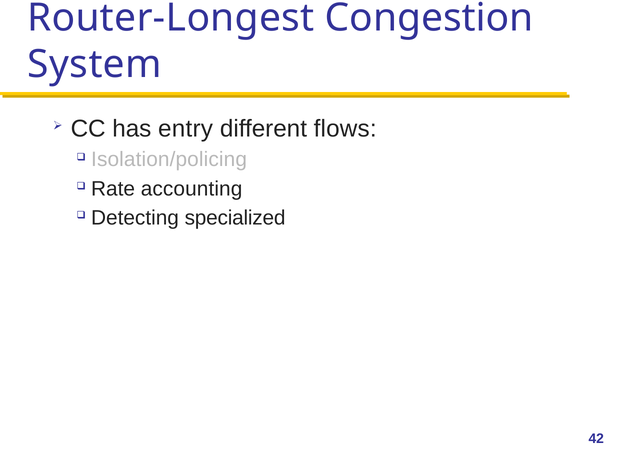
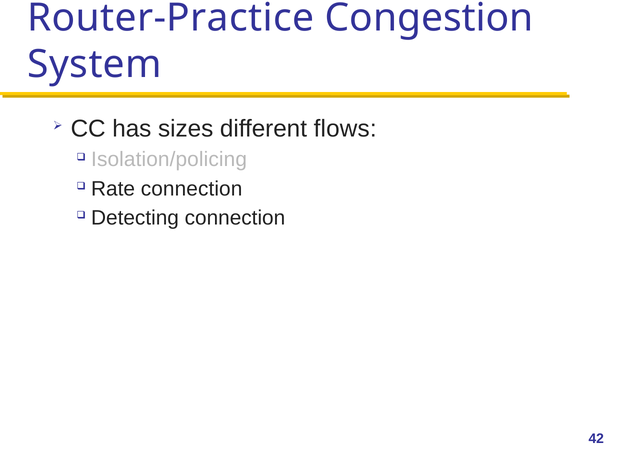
Router-Longest: Router-Longest -> Router-Practice
entry: entry -> sizes
Rate accounting: accounting -> connection
Detecting specialized: specialized -> connection
